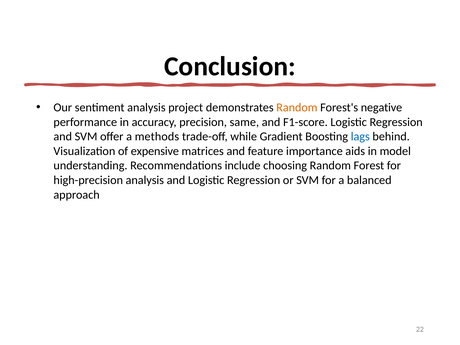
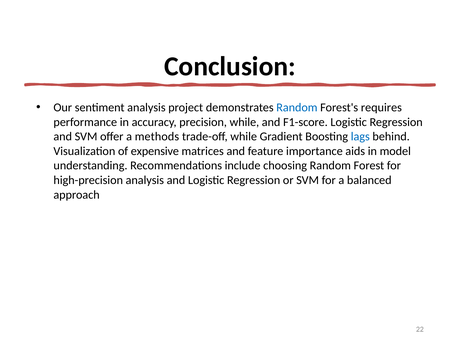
Random at (297, 107) colour: orange -> blue
negative: negative -> requires
precision same: same -> while
